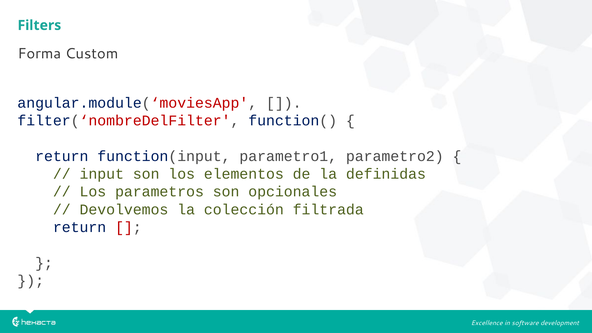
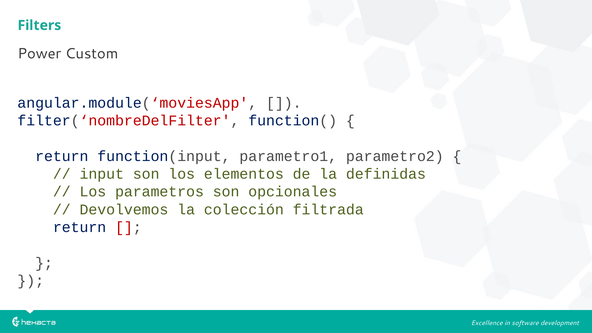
Forma: Forma -> Power
